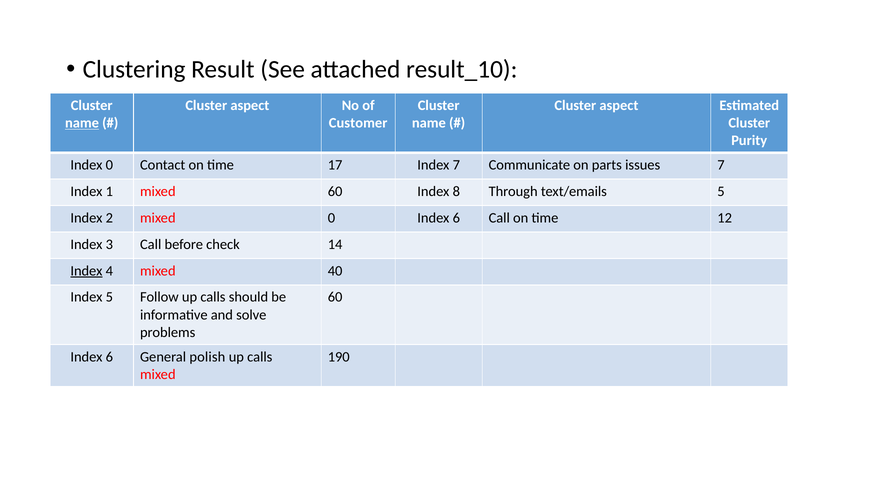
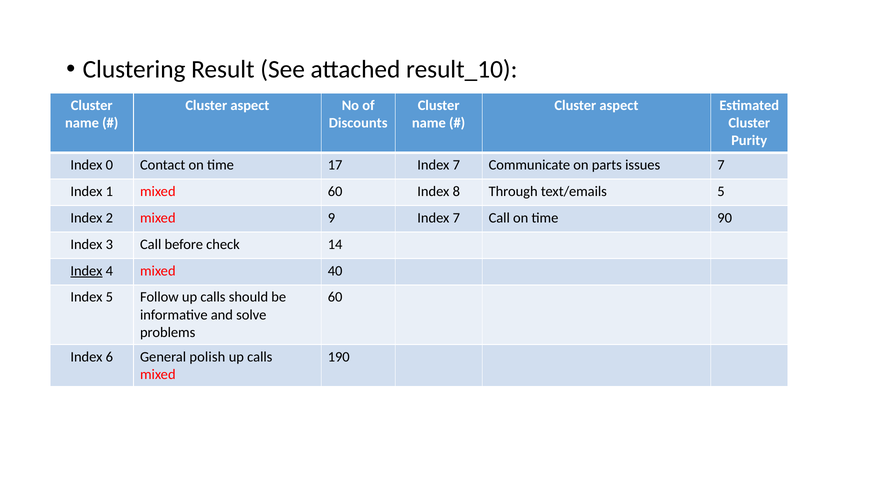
name at (82, 123) underline: present -> none
Customer: Customer -> Discounts
mixed 0: 0 -> 9
6 at (456, 218): 6 -> 7
12: 12 -> 90
